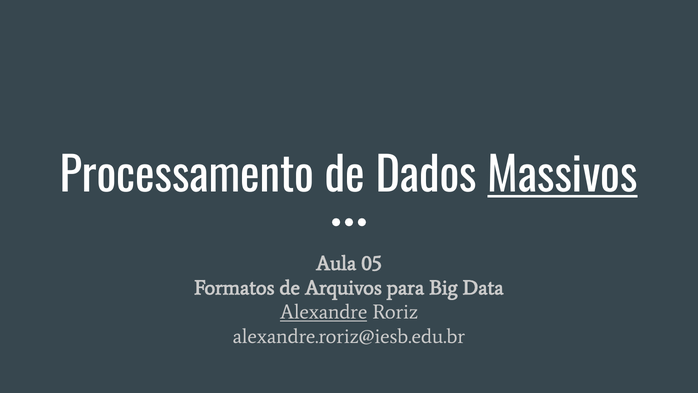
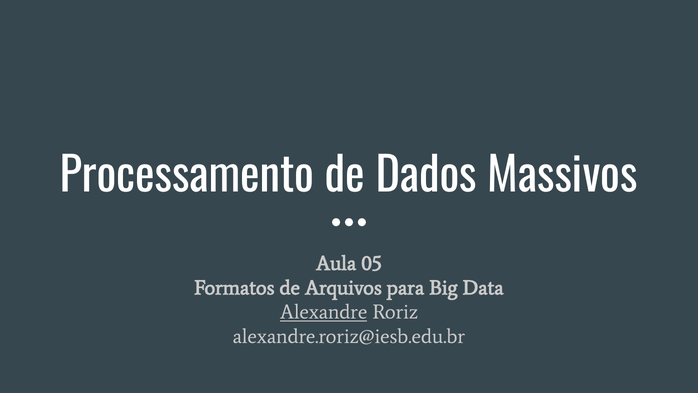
Massivos underline: present -> none
